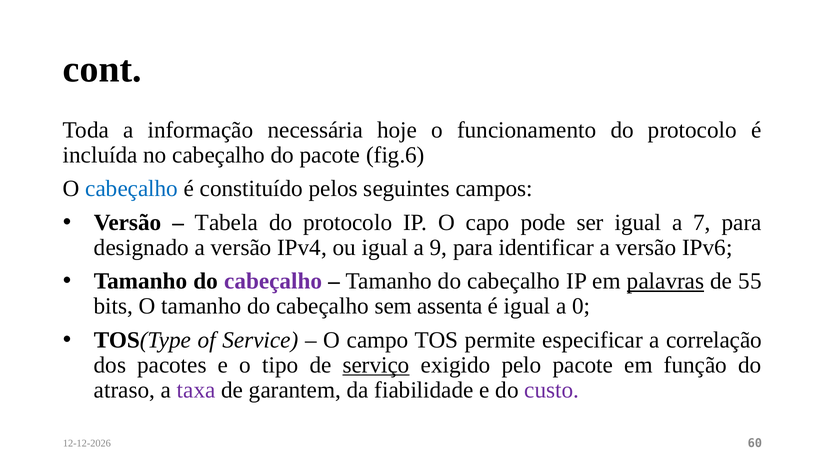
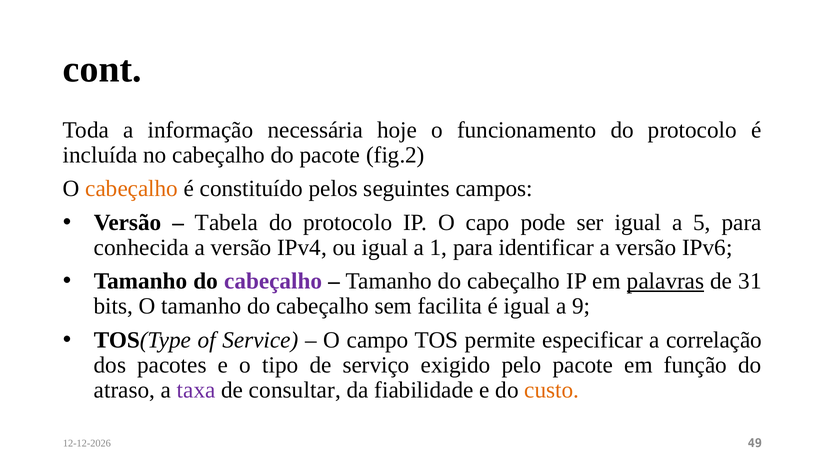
fig.6: fig.6 -> fig.2
cabeçalho at (132, 189) colour: blue -> orange
7: 7 -> 5
designado: designado -> conhecida
9: 9 -> 1
55: 55 -> 31
assenta: assenta -> facilita
0: 0 -> 9
serviço underline: present -> none
garantem: garantem -> consultar
custo colour: purple -> orange
60: 60 -> 49
